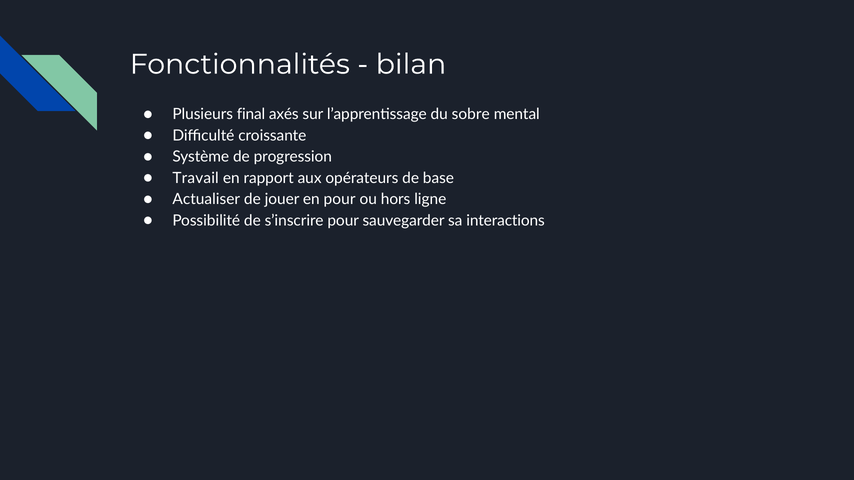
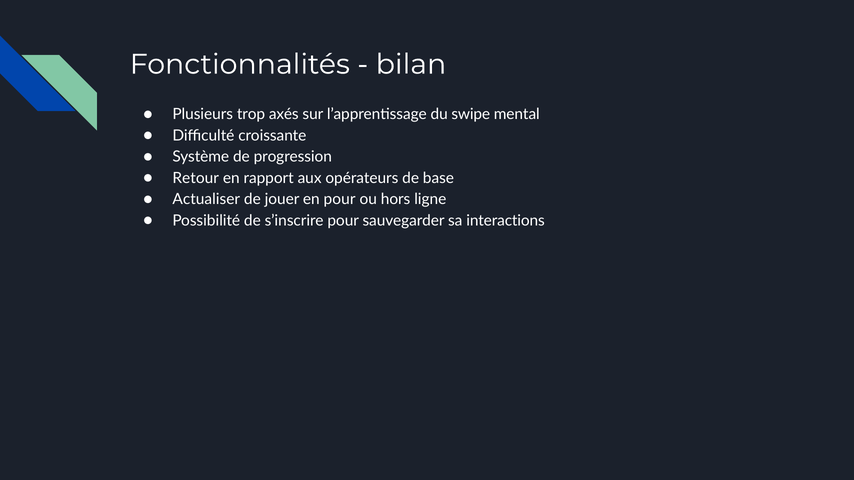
final: final -> trop
sobre: sobre -> swipe
Travail: Travail -> Retour
